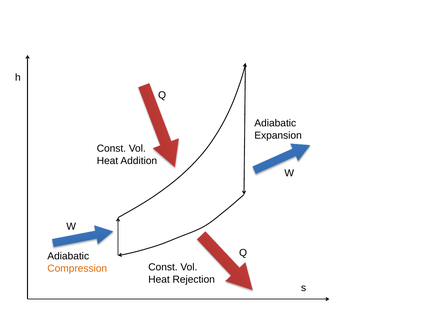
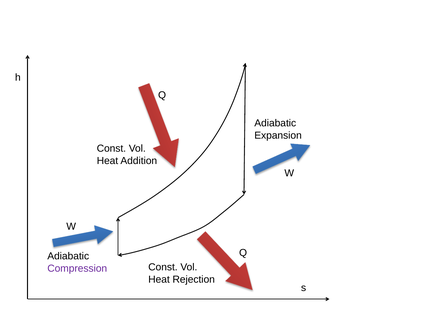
Compression colour: orange -> purple
